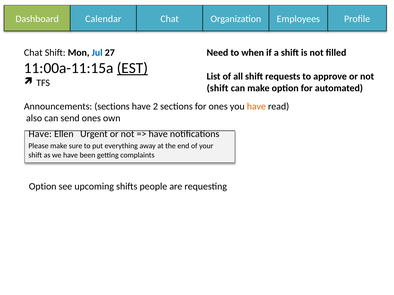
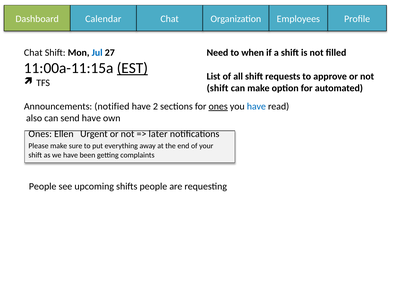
Announcements sections: sections -> notified
ones at (218, 107) underline: none -> present
have at (256, 107) colour: orange -> blue
send ones: ones -> have
Have at (40, 134): Have -> Ones
have at (158, 134): have -> later
Option at (43, 187): Option -> People
